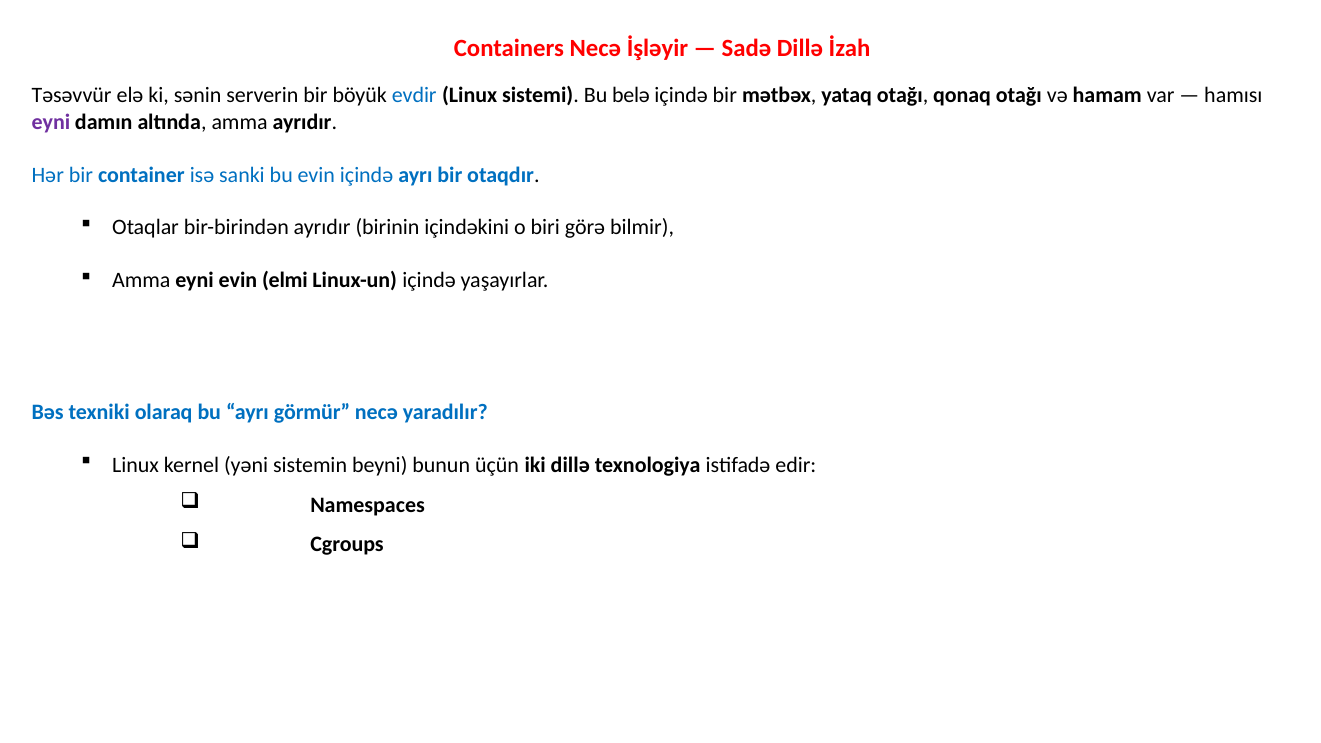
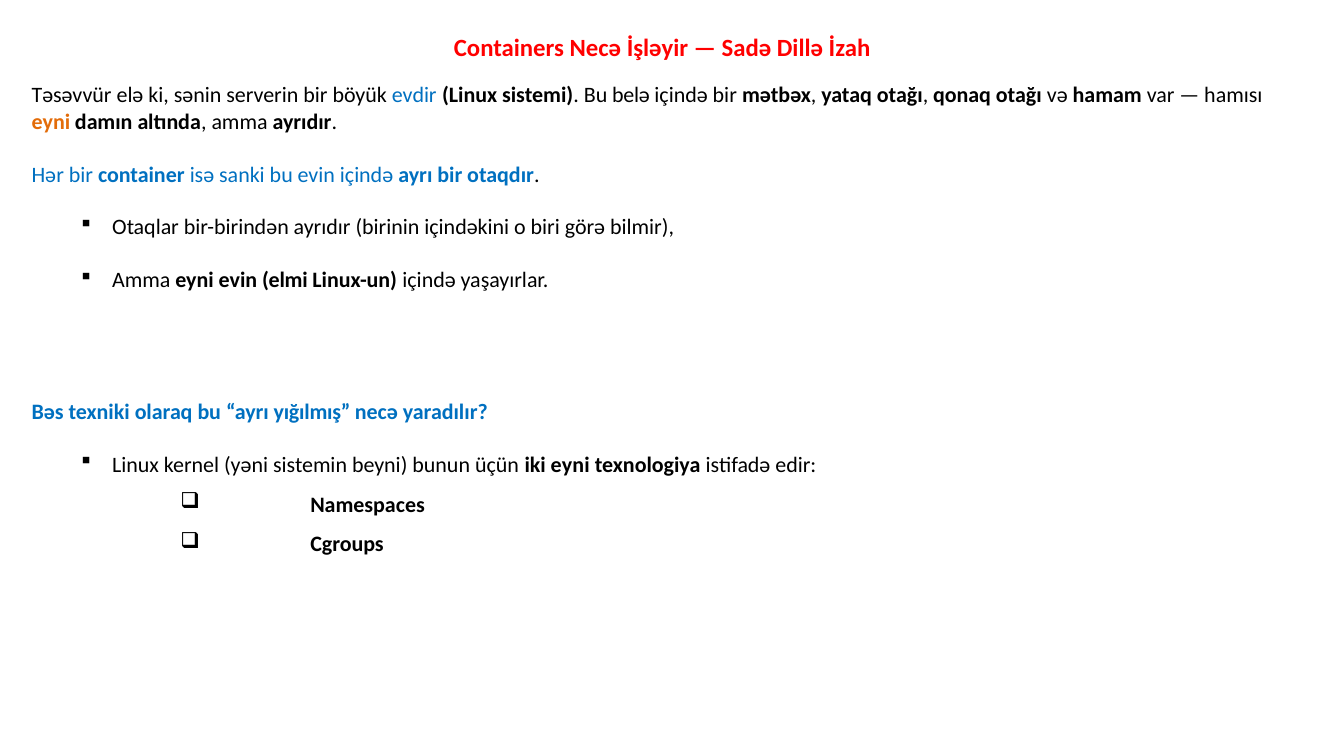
eyni at (51, 122) colour: purple -> orange
görmür: görmür -> yığılmış
iki dillə: dillə -> eyni
